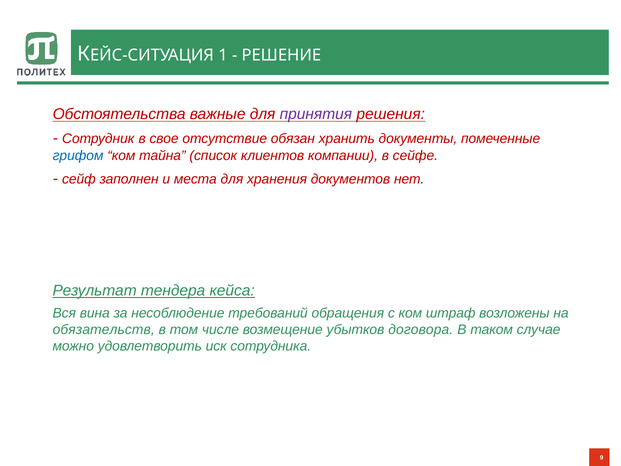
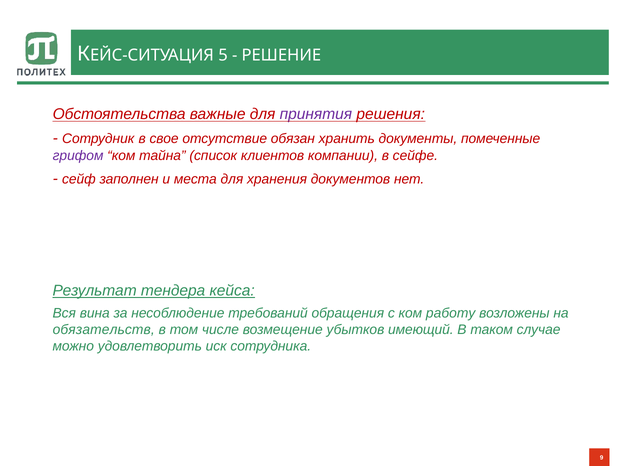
1: 1 -> 5
грифом colour: blue -> purple
штраф: штраф -> работу
договора: договора -> имеющий
